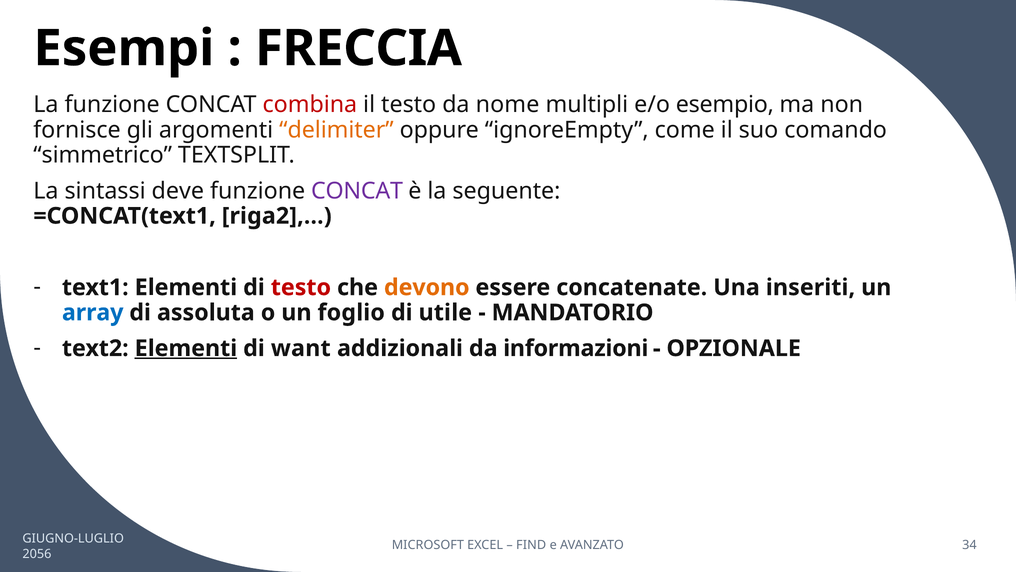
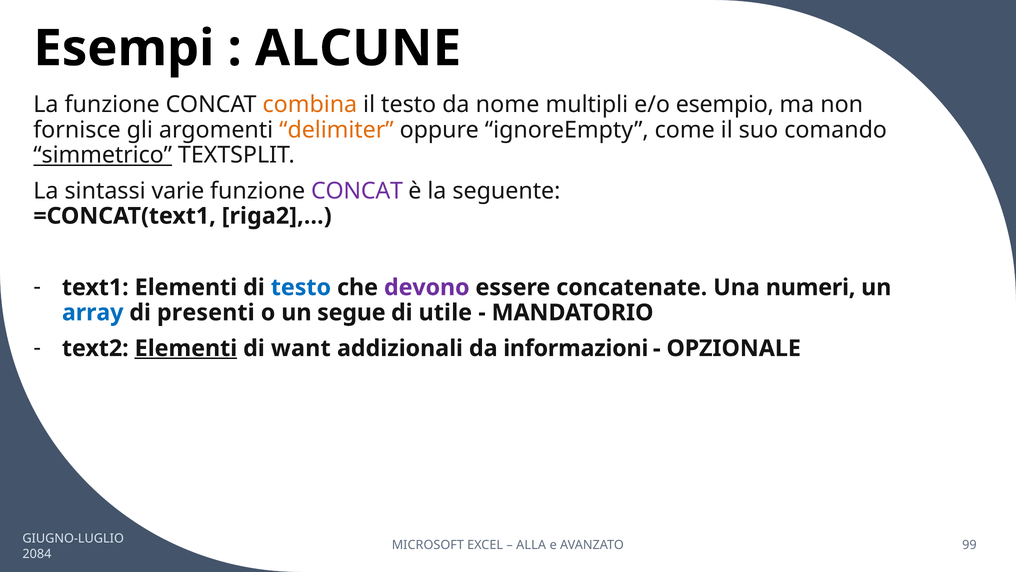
FRECCIA: FRECCIA -> ALCUNE
combina colour: red -> orange
simmetrico underline: none -> present
deve: deve -> varie
testo at (301, 287) colour: red -> blue
devono colour: orange -> purple
inseriti: inseriti -> numeri
assoluta: assoluta -> presenti
foglio: foglio -> segue
FIND: FIND -> ALLA
34: 34 -> 99
2056: 2056 -> 2084
